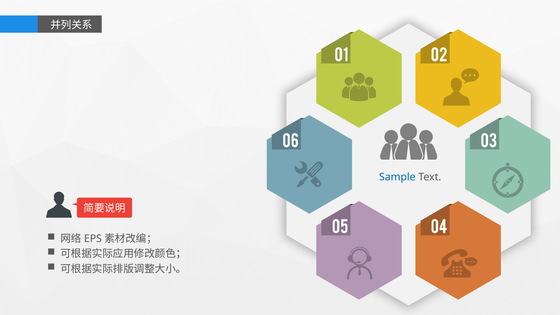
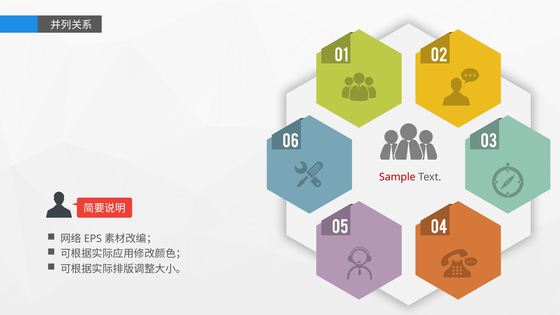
Sample colour: blue -> red
